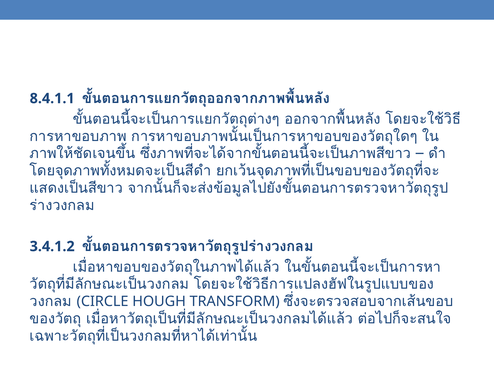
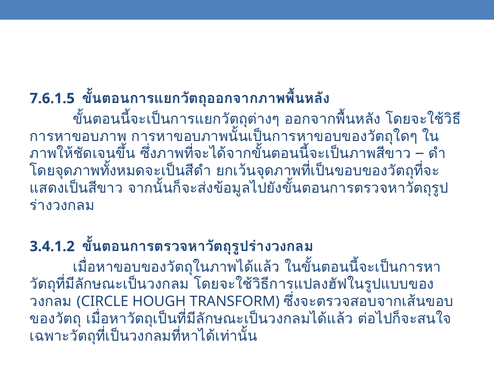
8.4.1.1: 8.4.1.1 -> 7.6.1.5
